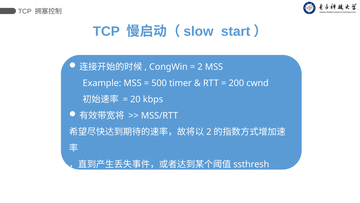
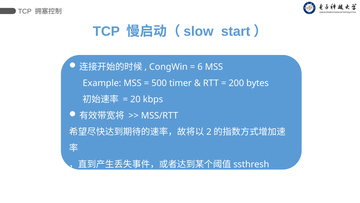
2 at (200, 67): 2 -> 6
cwnd: cwnd -> bytes
